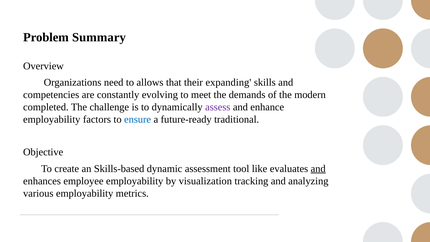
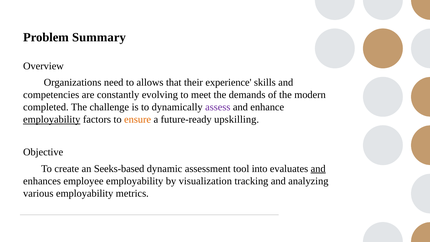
expanding: expanding -> experience
employability at (52, 119) underline: none -> present
ensure colour: blue -> orange
traditional: traditional -> upskilling
Skills-based: Skills-based -> Seeks-based
like: like -> into
